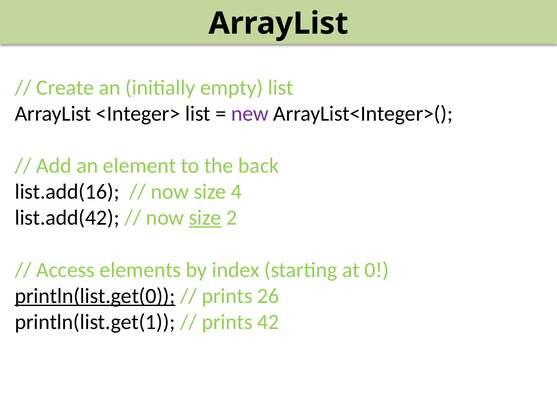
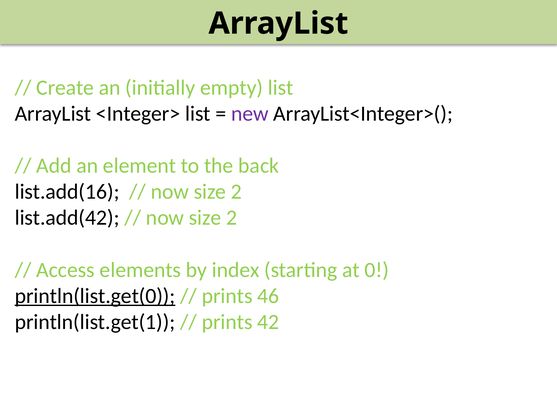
4 at (236, 192): 4 -> 2
size at (205, 218) underline: present -> none
26: 26 -> 46
